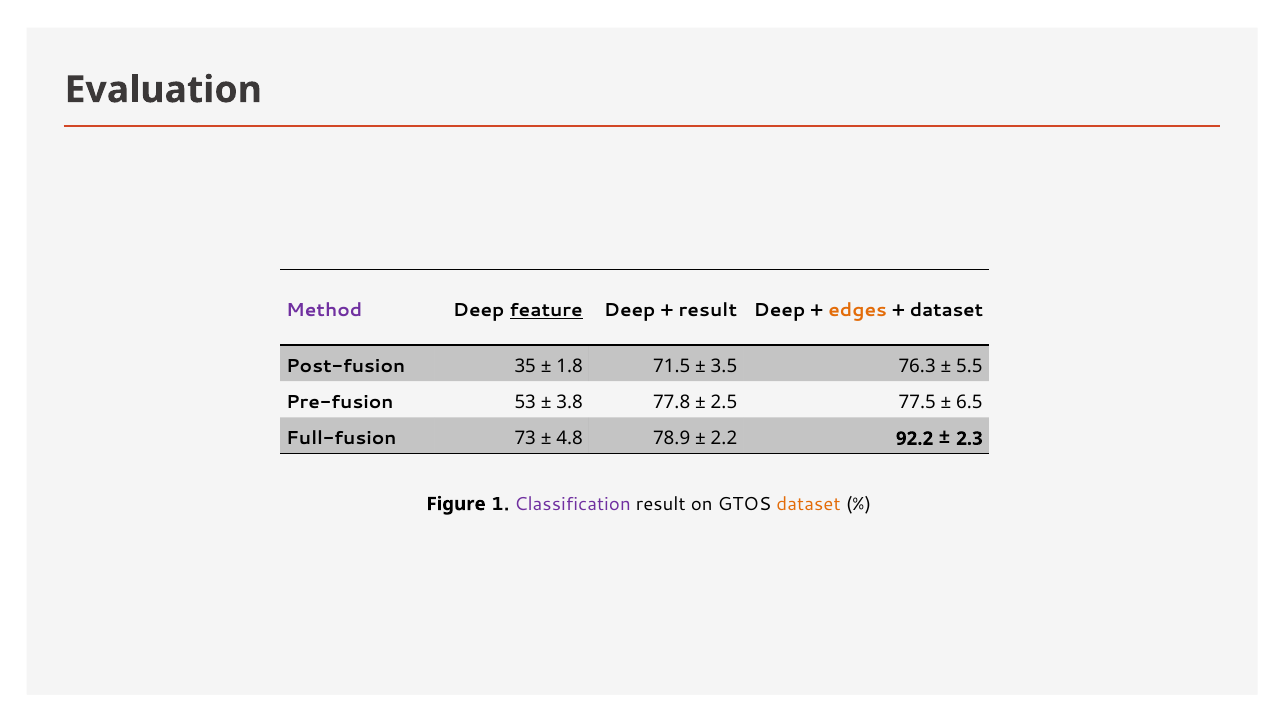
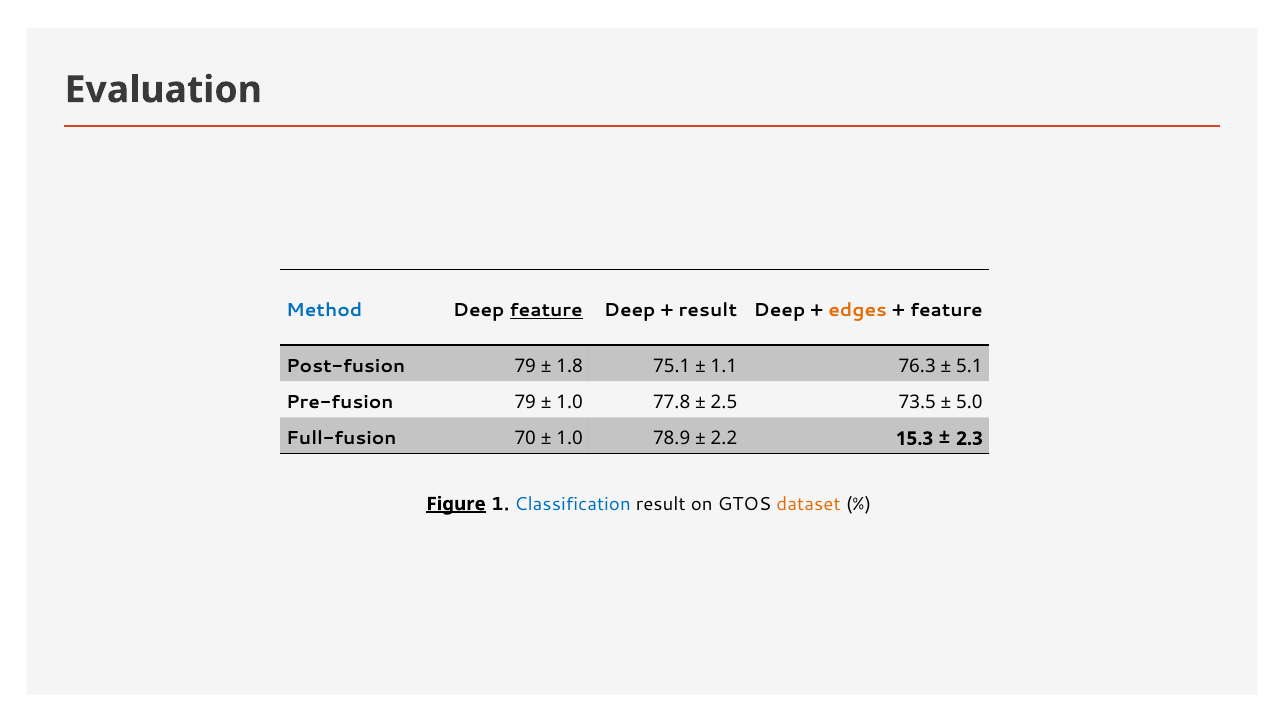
Method colour: purple -> blue
dataset at (947, 310): dataset -> feature
Post-fusion 35: 35 -> 79
71.5: 71.5 -> 75.1
3.5: 3.5 -> 1.1
5.5: 5.5 -> 5.1
Pre-fusion 53: 53 -> 79
3.8 at (570, 402): 3.8 -> 1.0
77.5: 77.5 -> 73.5
6.5: 6.5 -> 5.0
73: 73 -> 70
4.8 at (570, 439): 4.8 -> 1.0
92.2: 92.2 -> 15.3
Figure underline: none -> present
Classification colour: purple -> blue
